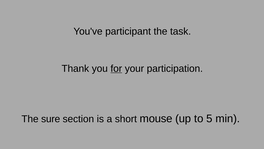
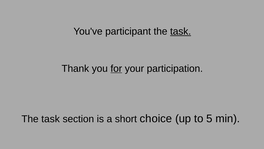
task at (181, 31) underline: none -> present
sure at (51, 119): sure -> task
mouse: mouse -> choice
